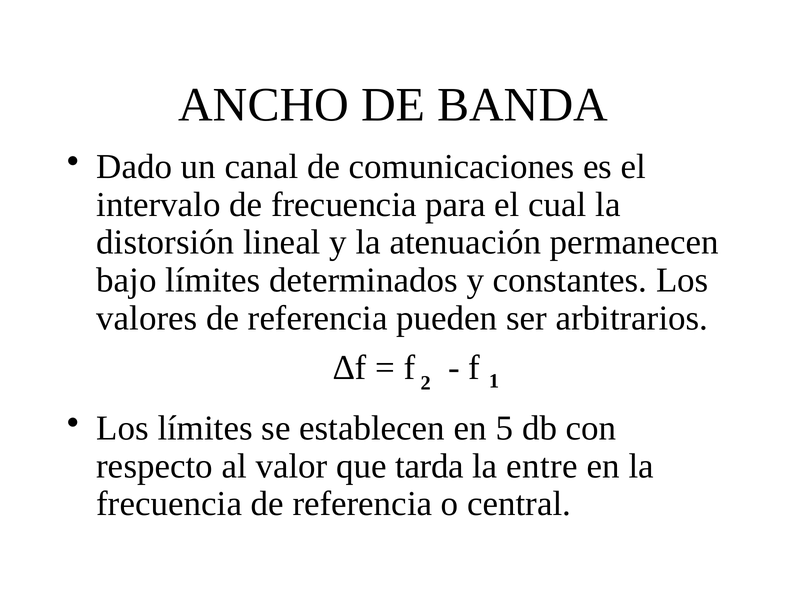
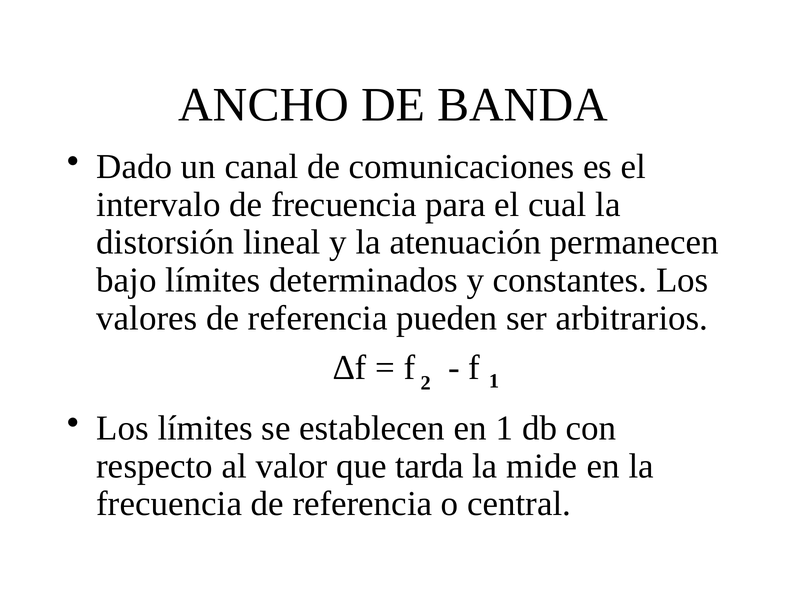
en 5: 5 -> 1
entre: entre -> mide
